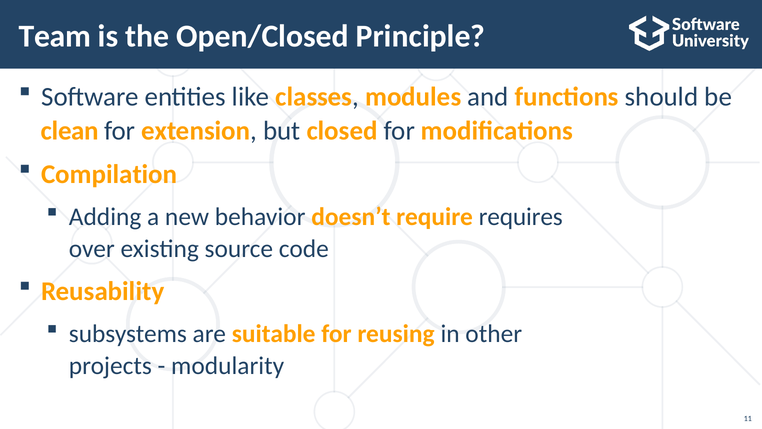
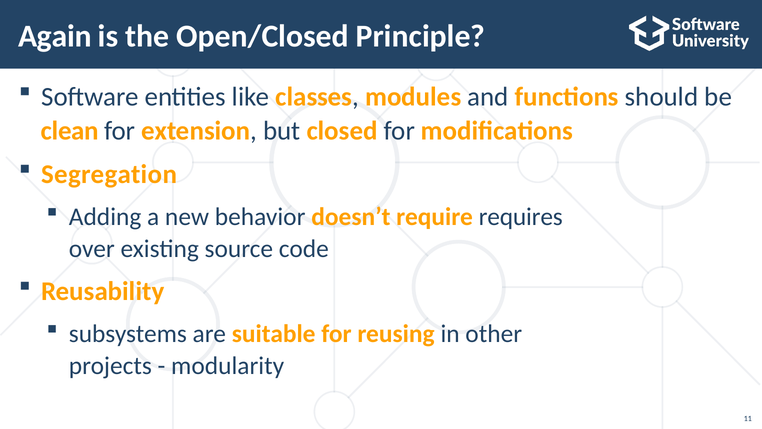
Team: Team -> Again
Compilation: Compilation -> Segregation
